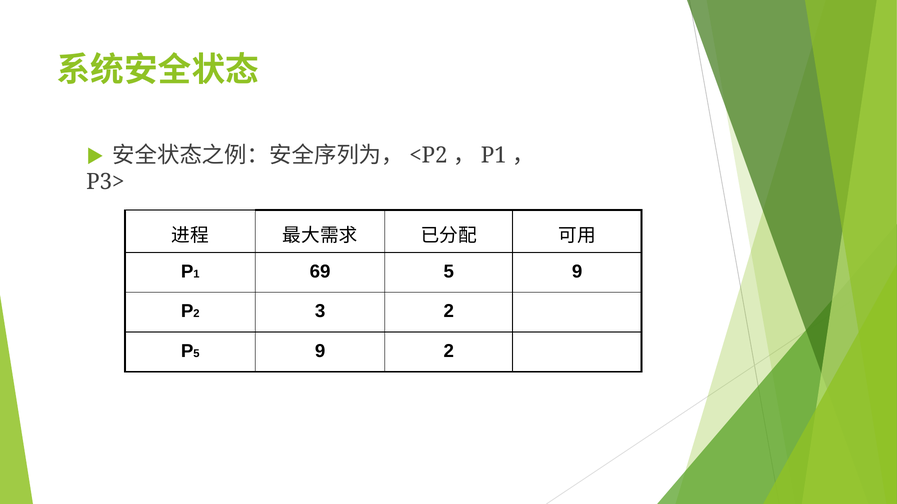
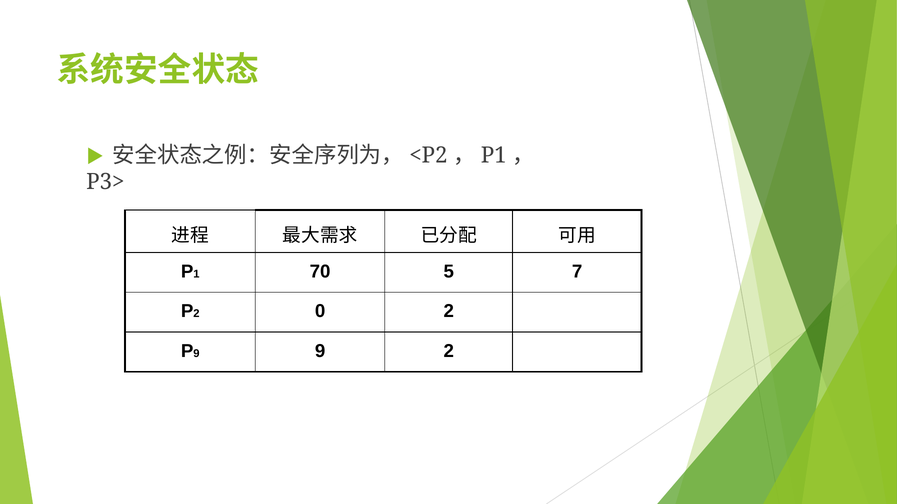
69: 69 -> 70
9 at (577, 272): 9 -> 7
3: 3 -> 0
5 at (196, 354): 5 -> 9
